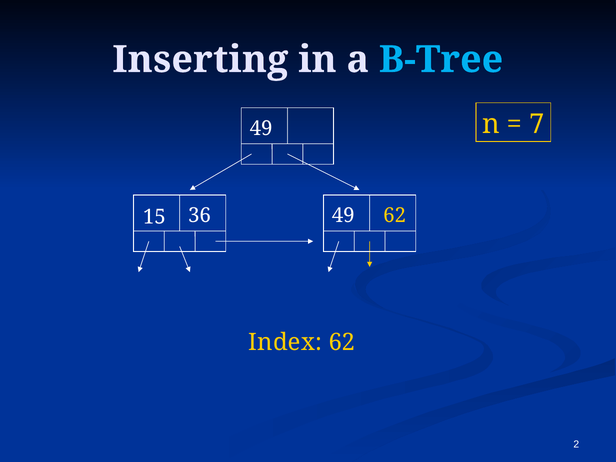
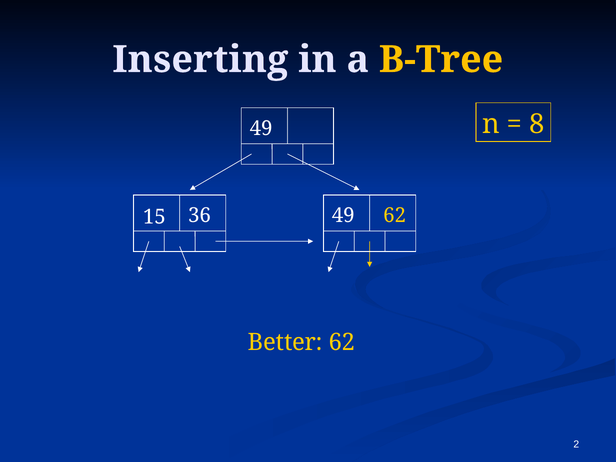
B-Tree colour: light blue -> yellow
7: 7 -> 8
Index: Index -> Better
